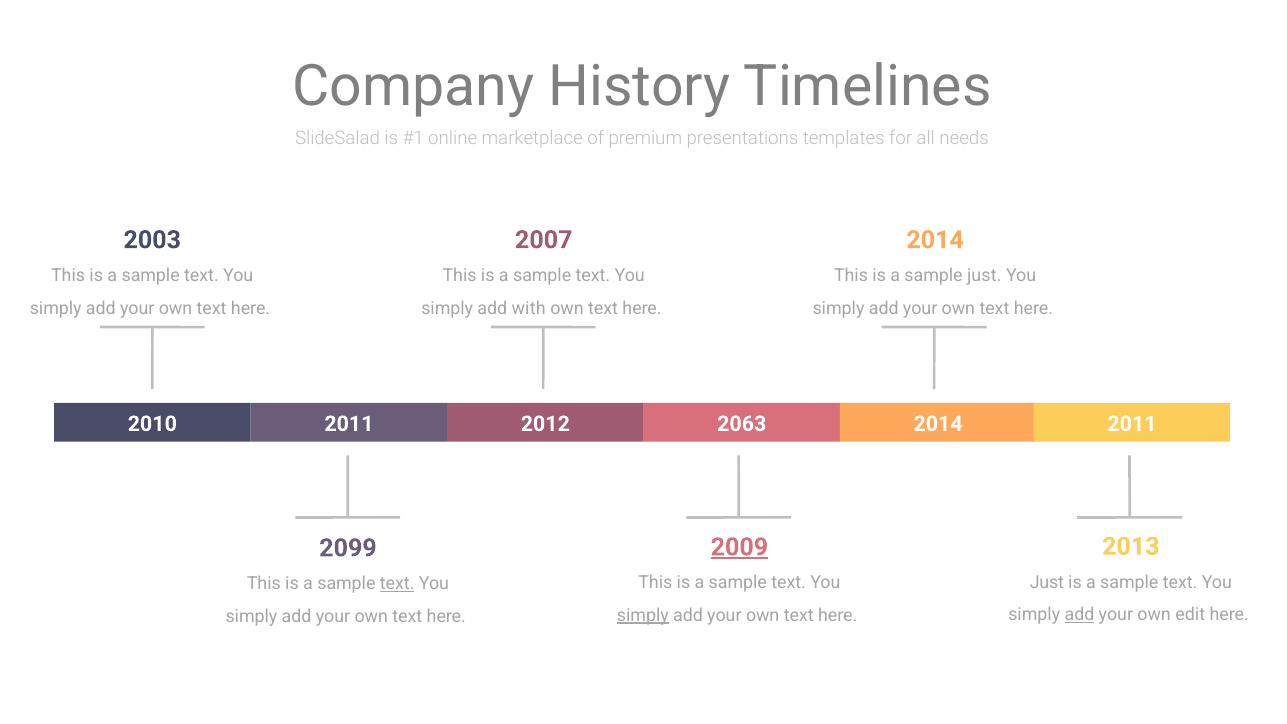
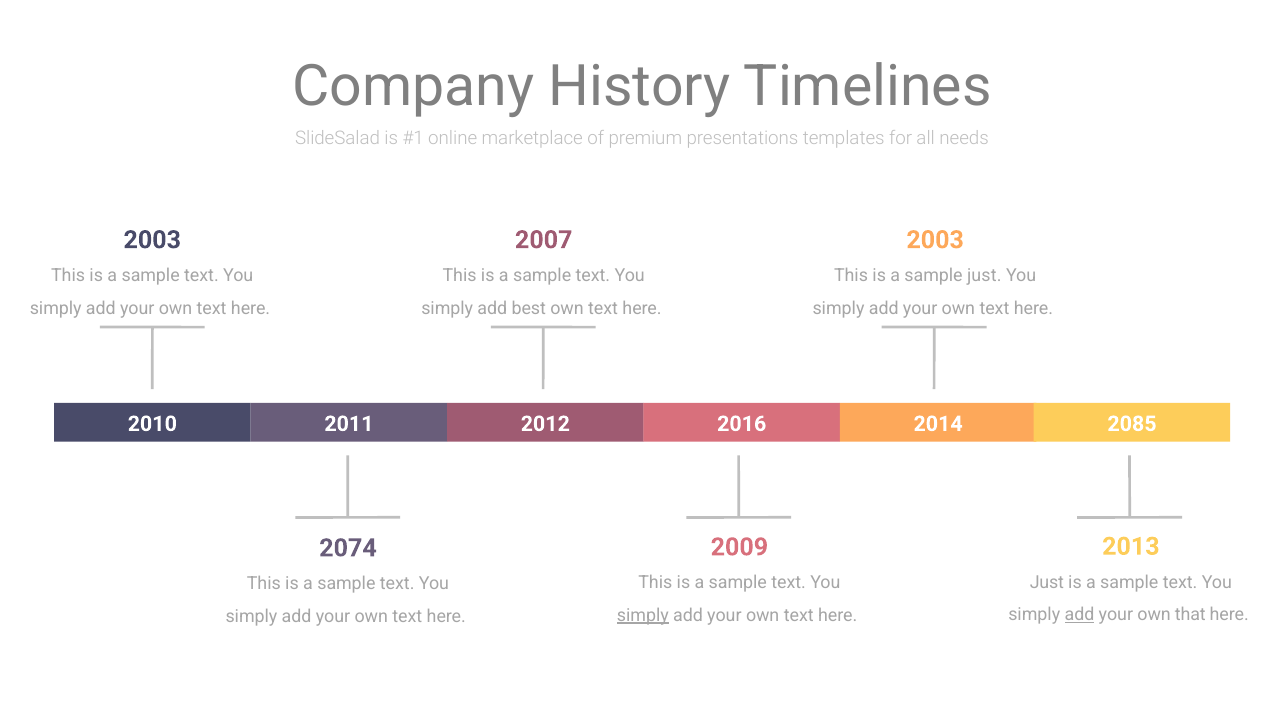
2014 at (935, 240): 2014 -> 2003
with: with -> best
2063: 2063 -> 2016
2014 2011: 2011 -> 2085
2009 underline: present -> none
2099: 2099 -> 2074
text at (397, 584) underline: present -> none
edit: edit -> that
